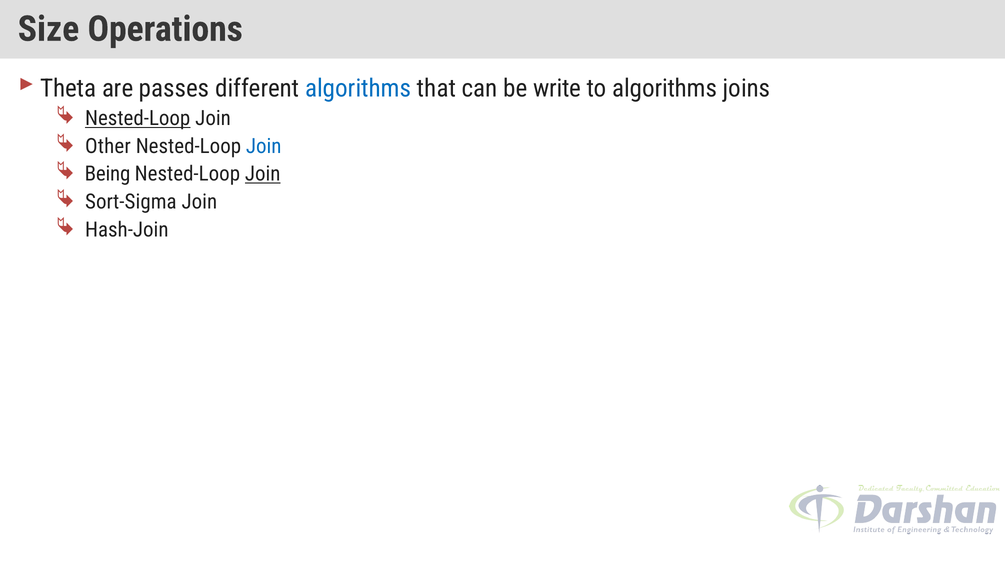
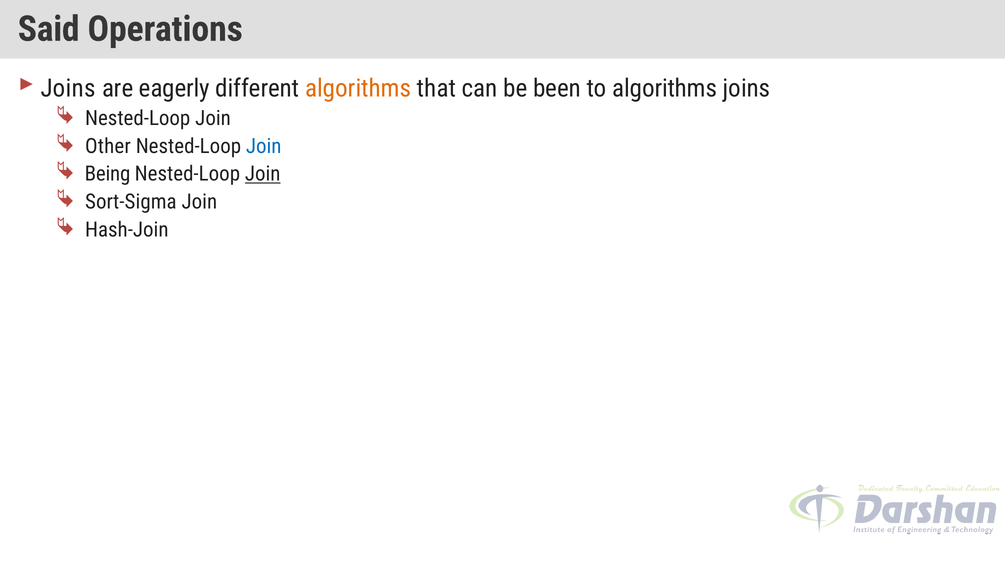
Size: Size -> Said
Theta at (68, 88): Theta -> Joins
passes: passes -> eagerly
algorithms at (358, 88) colour: blue -> orange
write: write -> been
Nested-Loop at (138, 118) underline: present -> none
